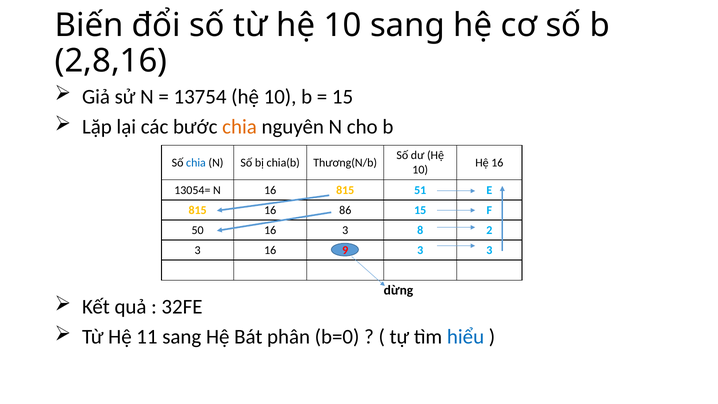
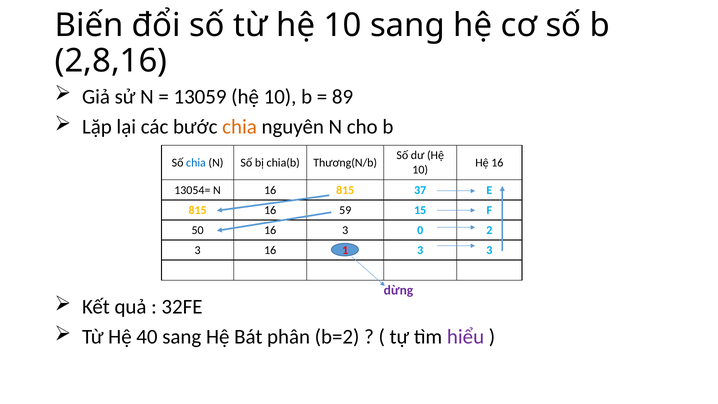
13754: 13754 -> 13059
15 at (343, 97): 15 -> 89
51: 51 -> 37
86: 86 -> 59
8: 8 -> 0
9: 9 -> 1
dừng colour: black -> purple
11: 11 -> 40
b=0: b=0 -> b=2
hiểu colour: blue -> purple
